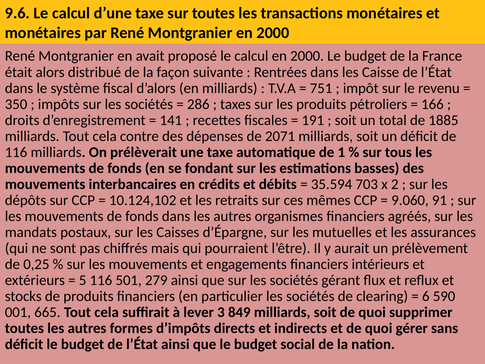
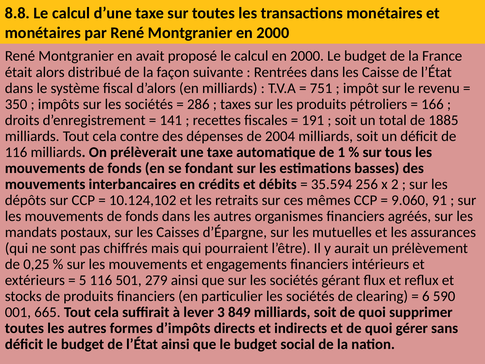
9.6: 9.6 -> 8.8
2071: 2071 -> 2004
703: 703 -> 256
